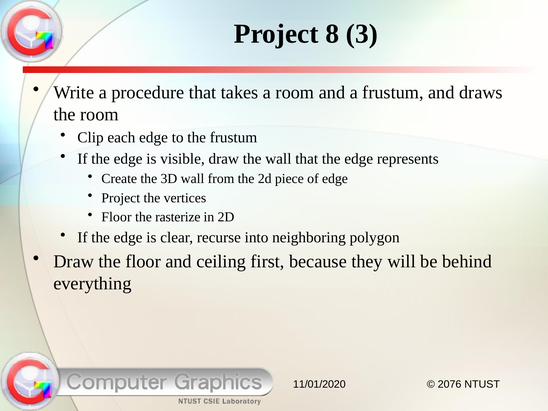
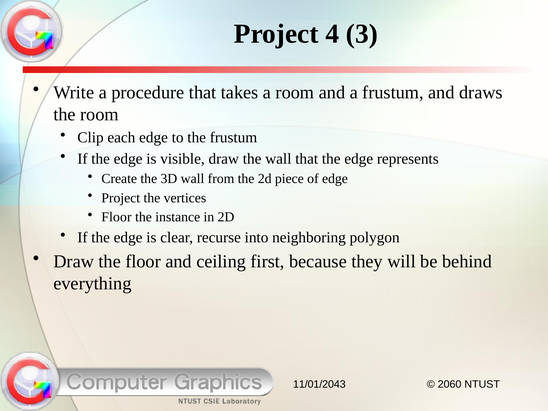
8: 8 -> 4
rasterize: rasterize -> instance
11/01/2020: 11/01/2020 -> 11/01/2043
2076: 2076 -> 2060
